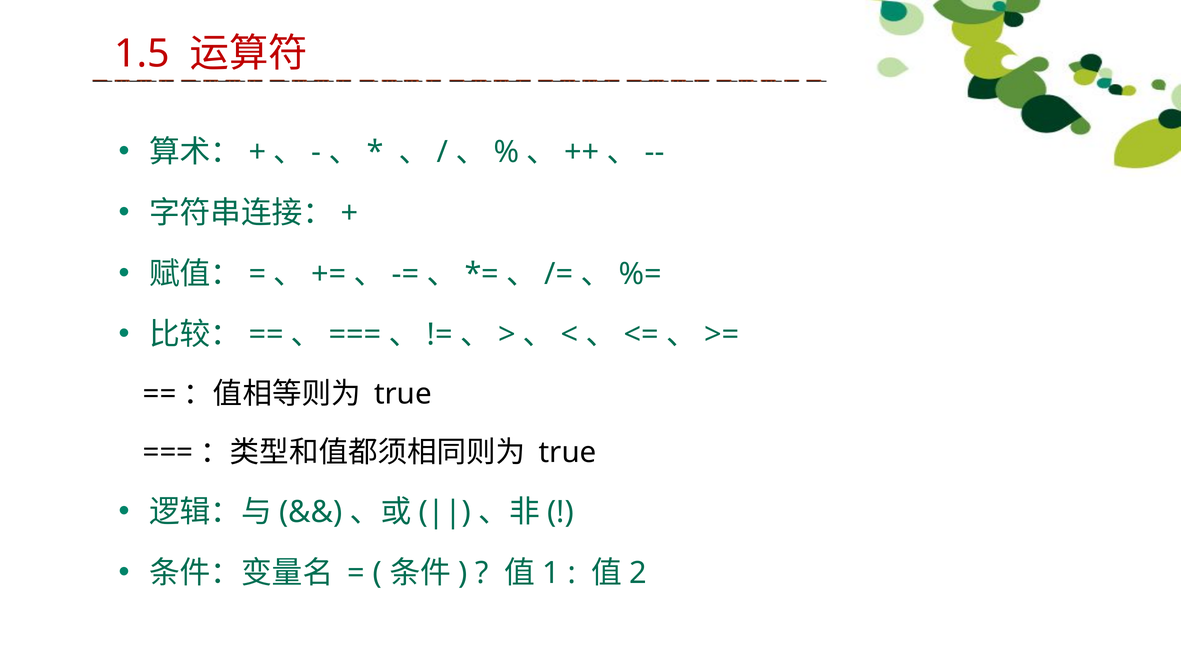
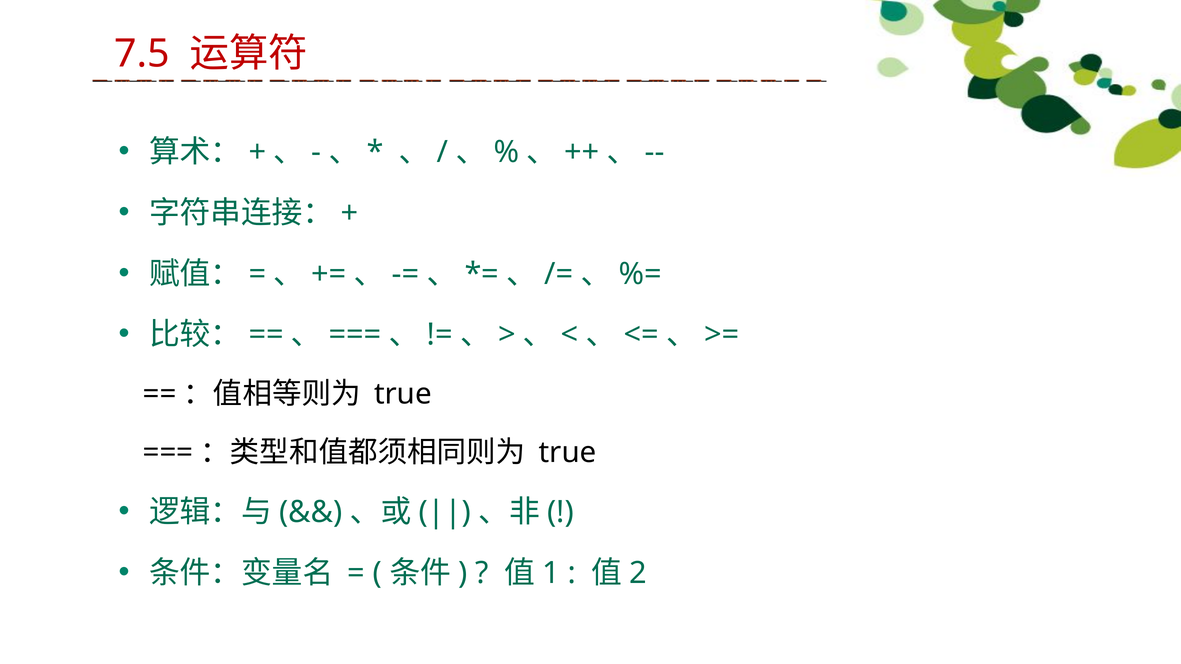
1.5: 1.5 -> 7.5
